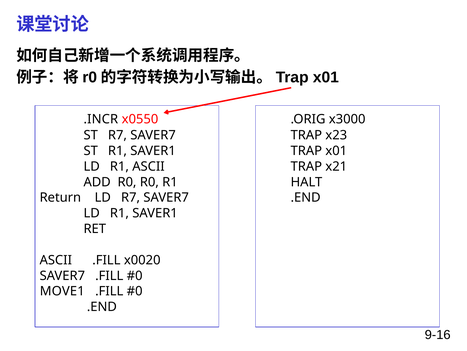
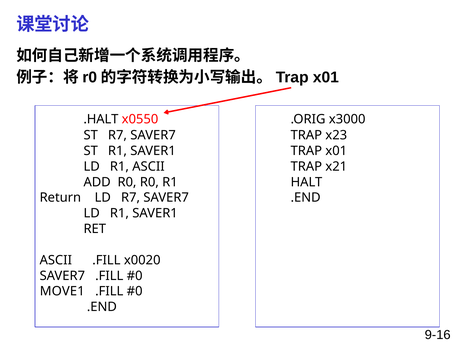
.INCR: .INCR -> .HALT
